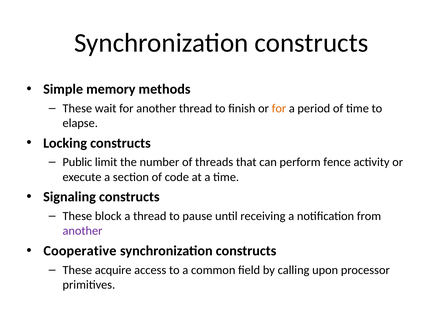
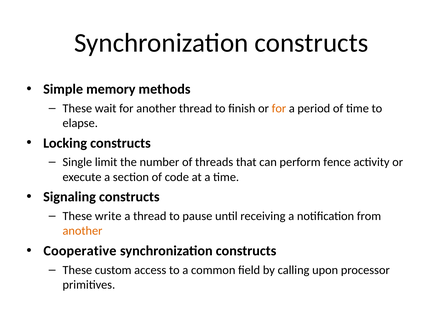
Public: Public -> Single
block: block -> write
another at (82, 231) colour: purple -> orange
acquire: acquire -> custom
